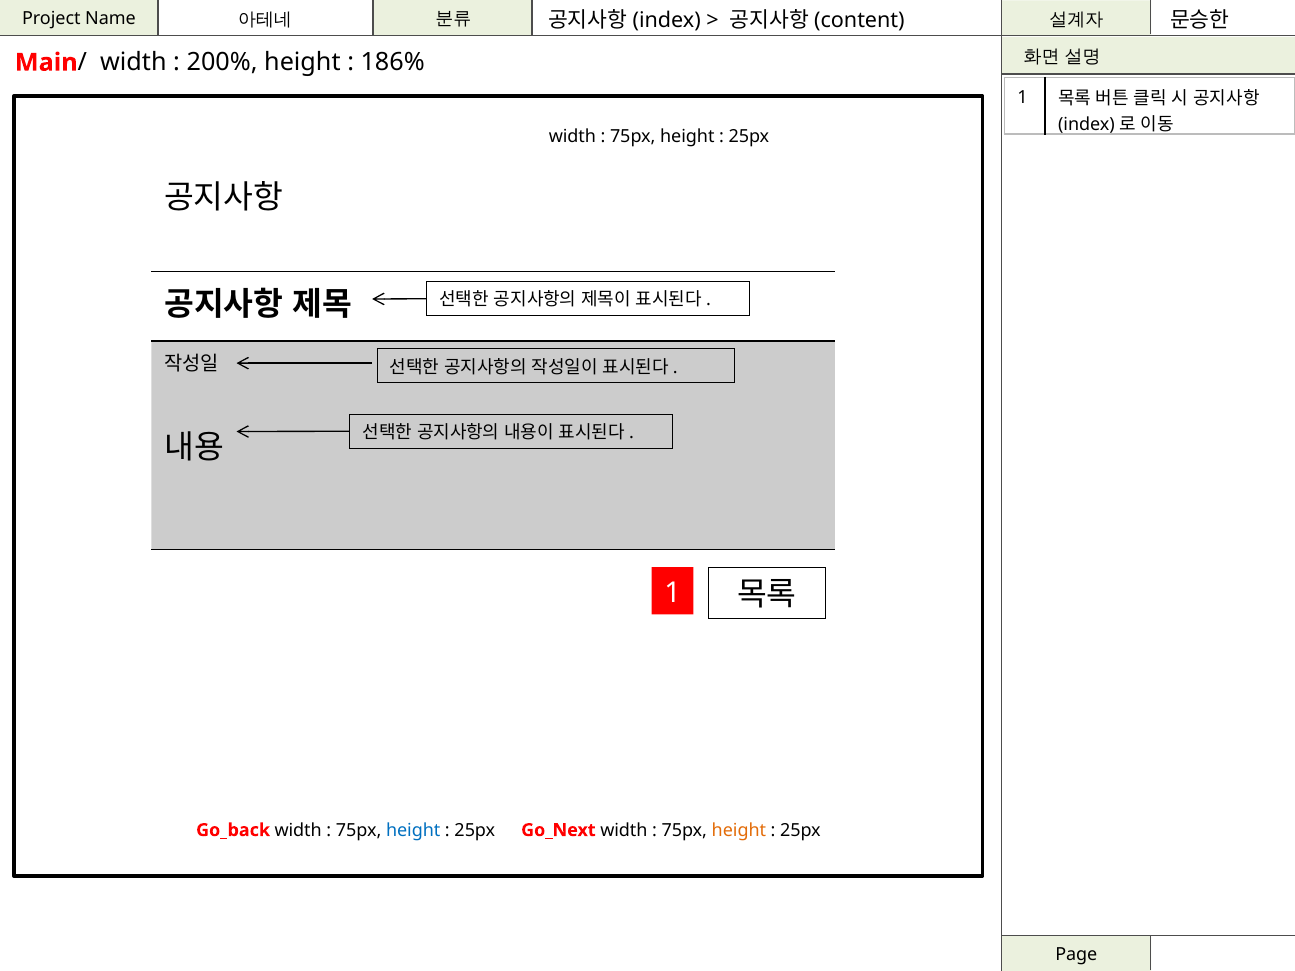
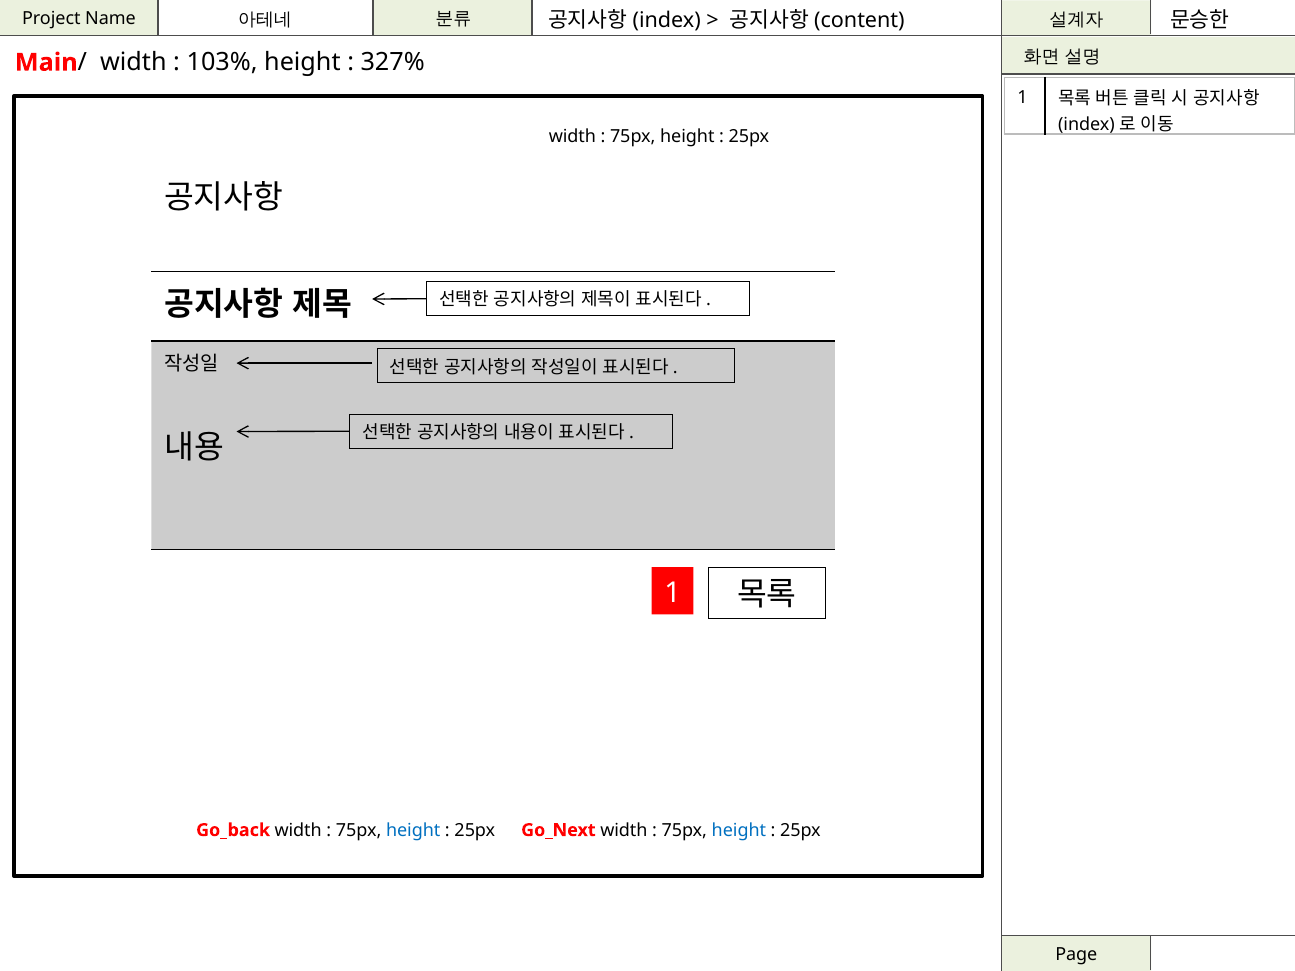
200%: 200% -> 103%
186%: 186% -> 327%
height at (739, 830) colour: orange -> blue
